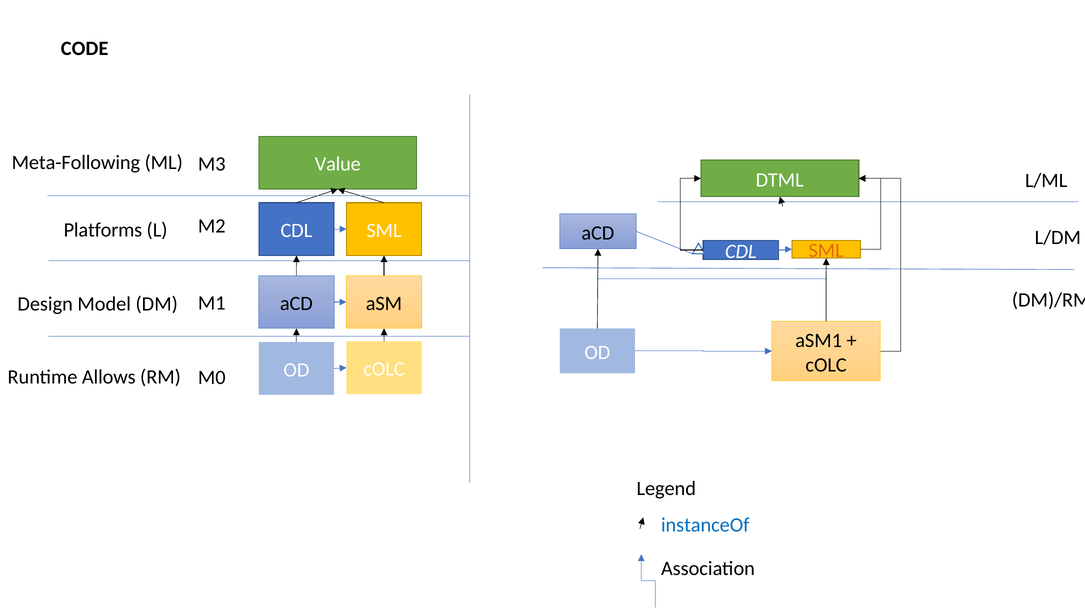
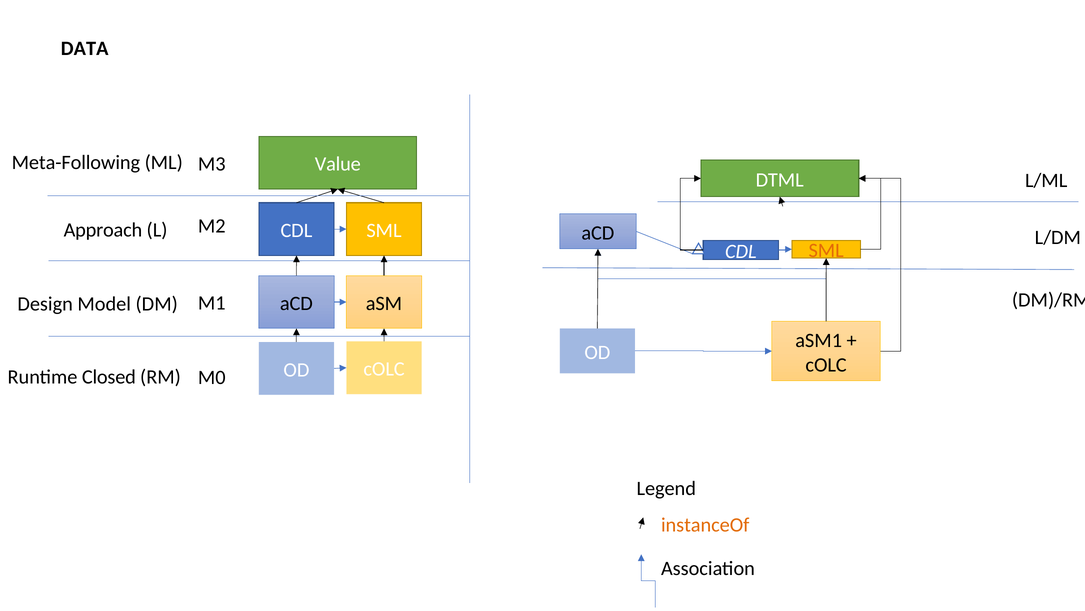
CODE: CODE -> DATA
Platforms: Platforms -> Approach
Allows: Allows -> Closed
instanceOf colour: blue -> orange
